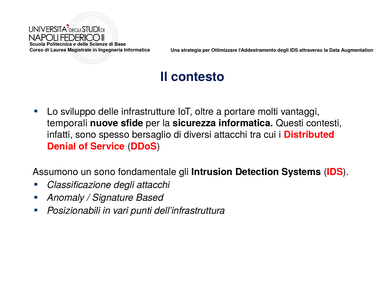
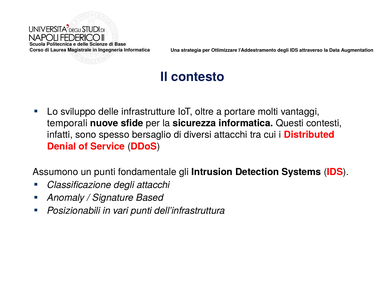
un sono: sono -> punti
